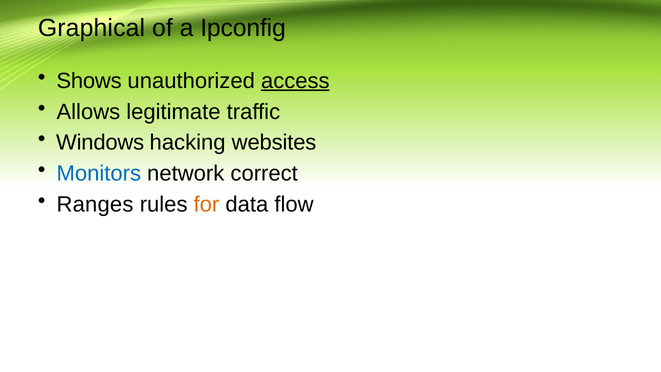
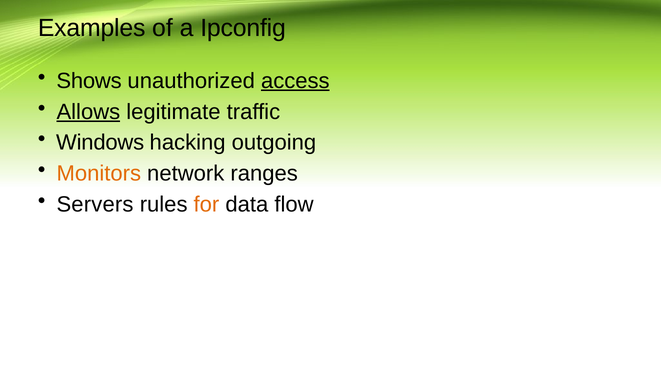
Graphical: Graphical -> Examples
Allows underline: none -> present
websites: websites -> outgoing
Monitors colour: blue -> orange
correct: correct -> ranges
Ranges: Ranges -> Servers
